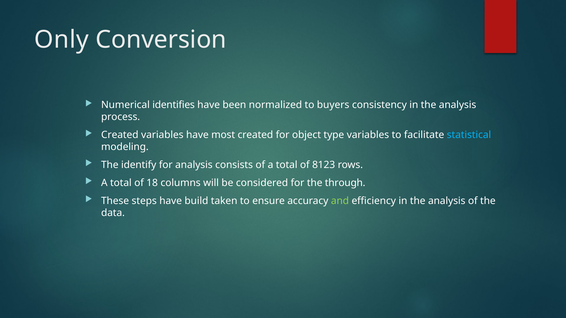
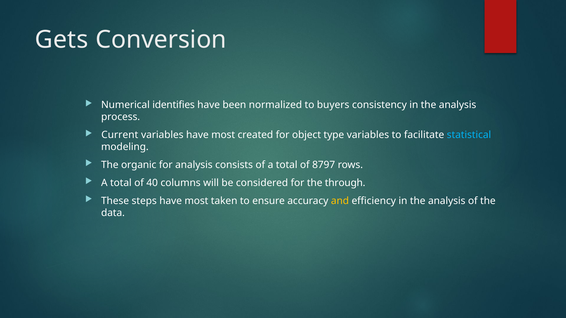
Only: Only -> Gets
Created at (120, 135): Created -> Current
identify: identify -> organic
8123: 8123 -> 8797
18: 18 -> 40
steps have build: build -> most
and colour: light green -> yellow
